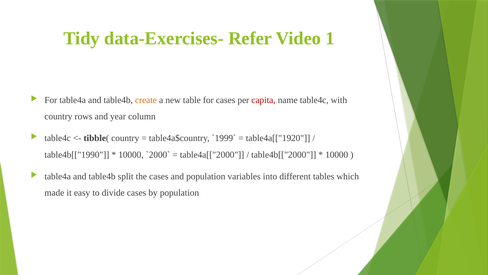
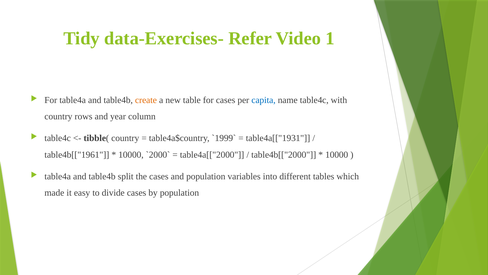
capita colour: red -> blue
table4a[["1920: table4a[["1920 -> table4a[["1931
table4b[["1990: table4b[["1990 -> table4b[["1961
